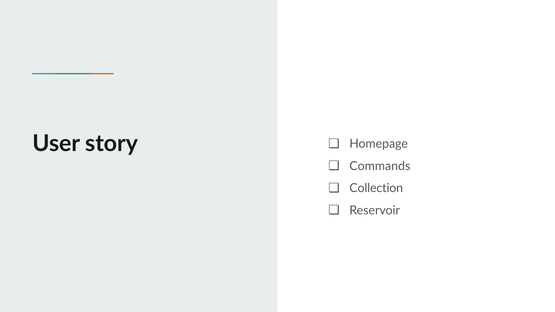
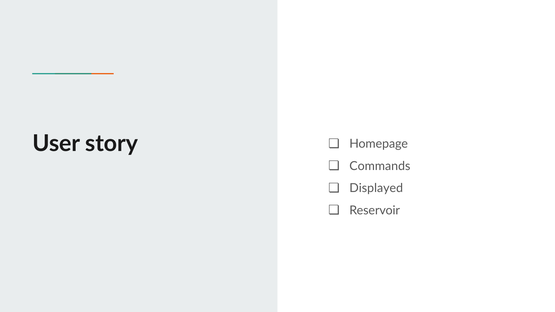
Collection: Collection -> Displayed
